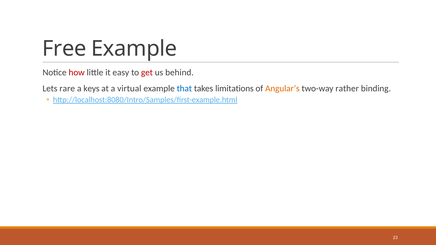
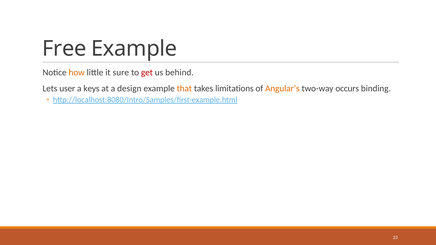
how colour: red -> orange
easy: easy -> sure
rare: rare -> user
virtual: virtual -> design
that colour: blue -> orange
rather: rather -> occurs
